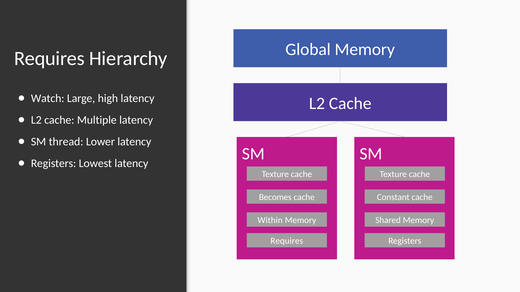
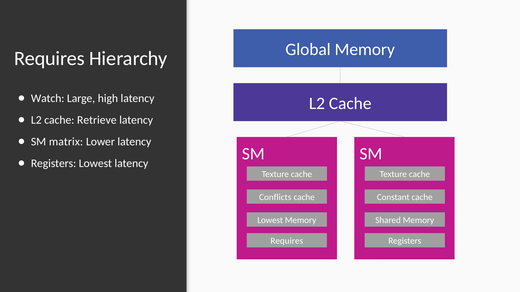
Multiple: Multiple -> Retrieve
thread: thread -> matrix
Becomes: Becomes -> Conflicts
Within at (270, 220): Within -> Lowest
